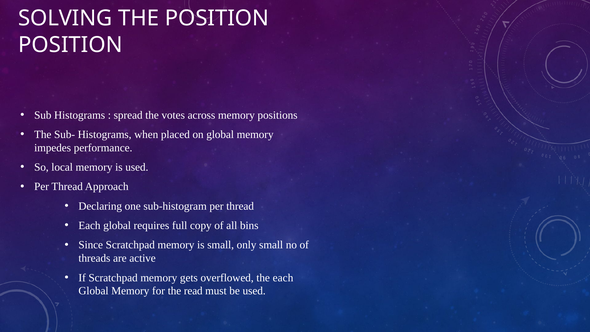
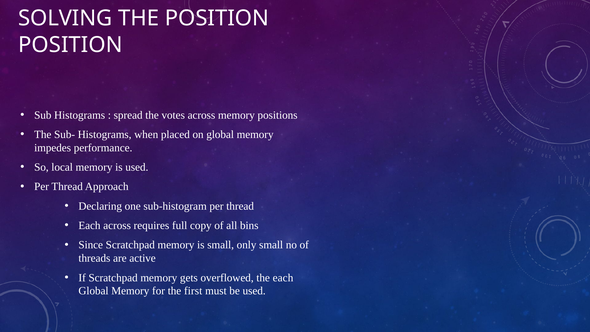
global at (117, 225): global -> across
read: read -> first
